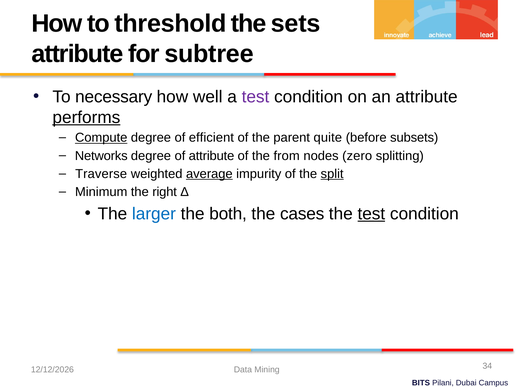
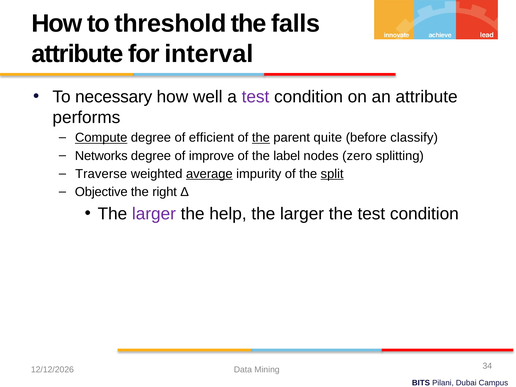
sets: sets -> falls
subtree: subtree -> interval
performs underline: present -> none
the at (261, 138) underline: none -> present
subsets: subsets -> classify
of attribute: attribute -> improve
from: from -> label
Minimum: Minimum -> Objective
larger at (154, 214) colour: blue -> purple
both: both -> help
cases at (302, 214): cases -> larger
test at (371, 214) underline: present -> none
